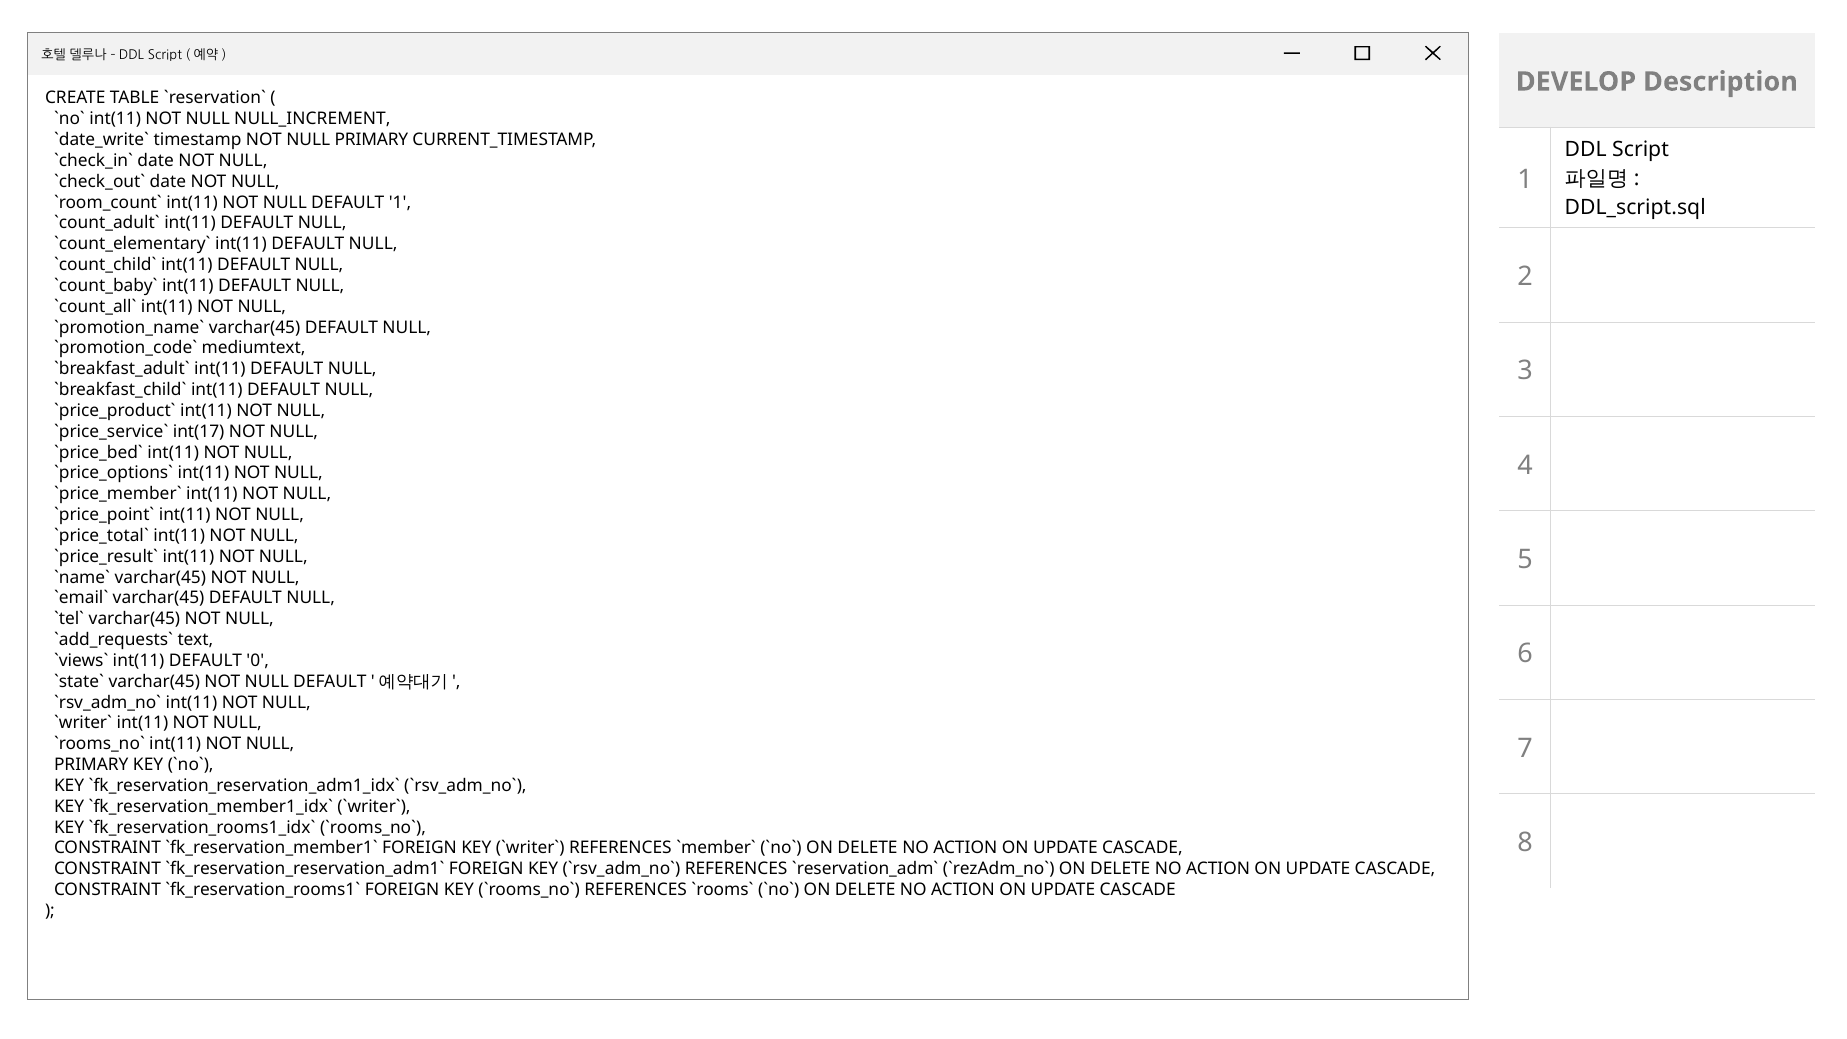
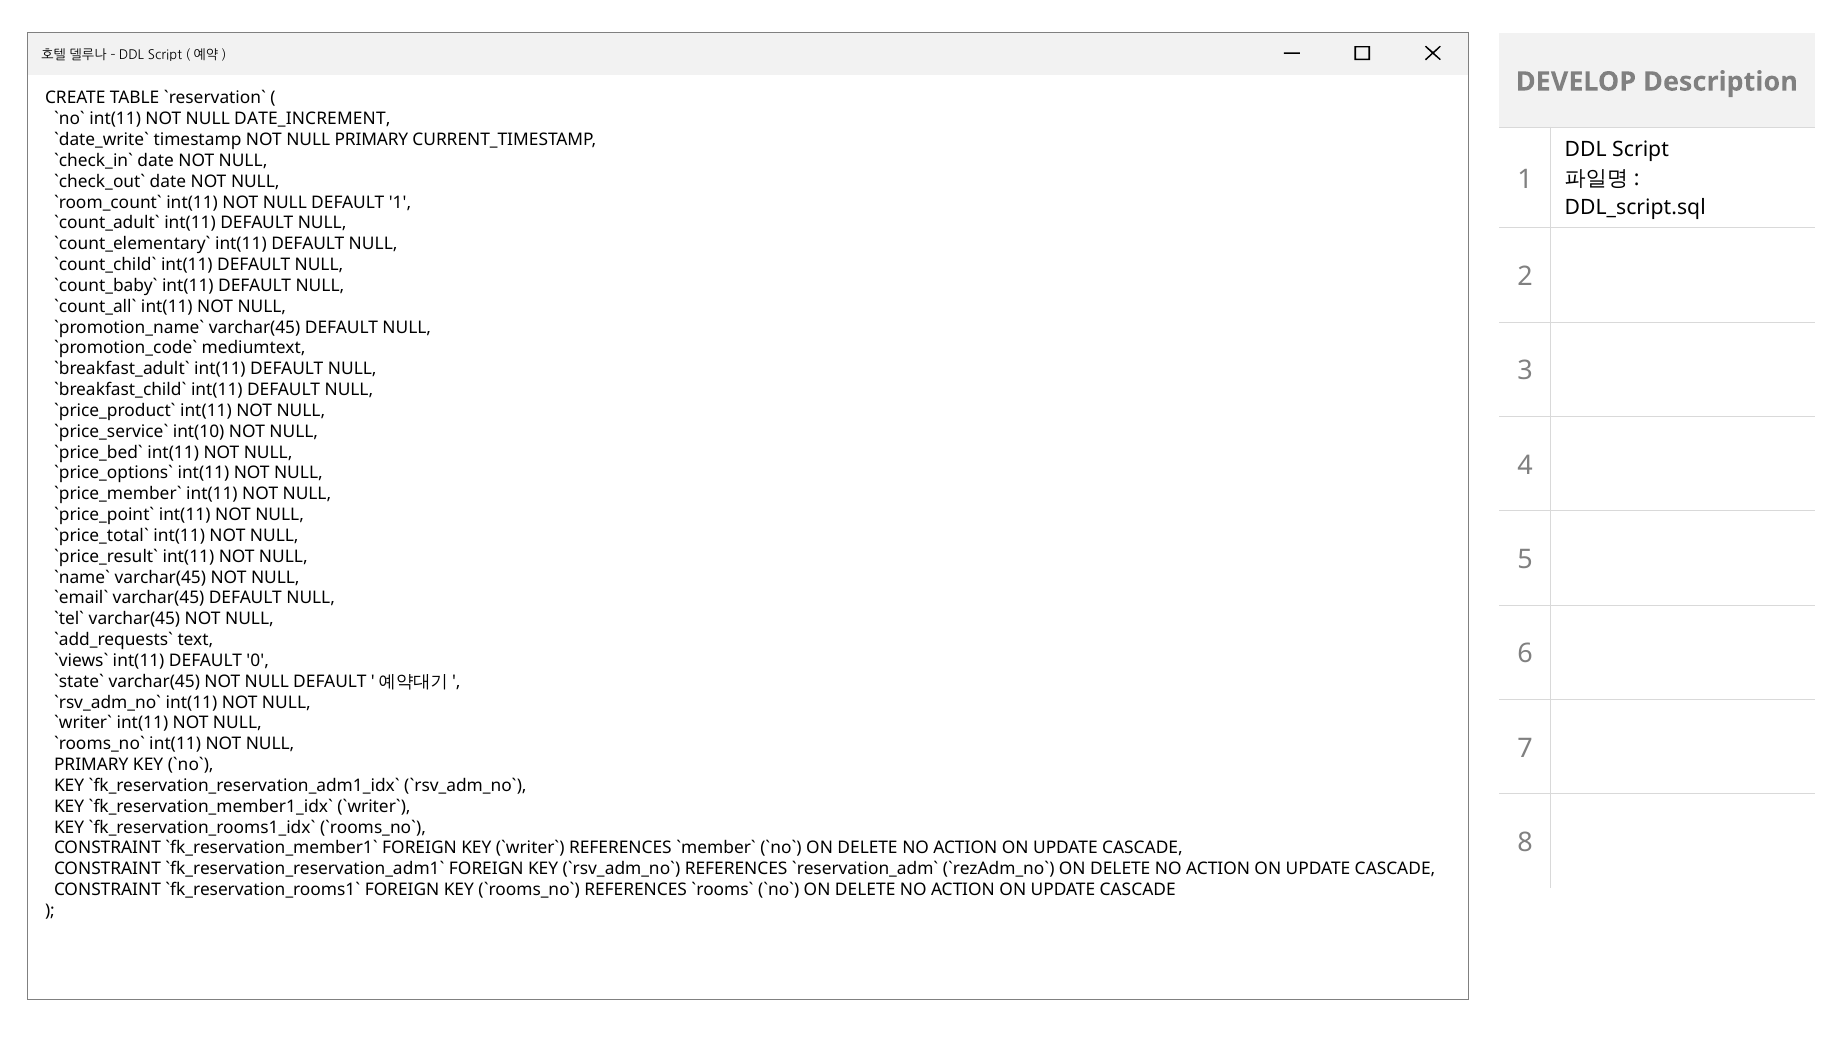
NULL_INCREMENT: NULL_INCREMENT -> DATE_INCREMENT
int(17: int(17 -> int(10
